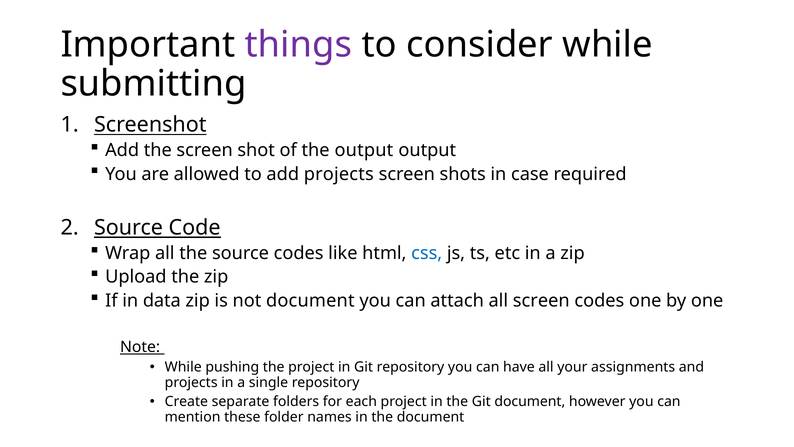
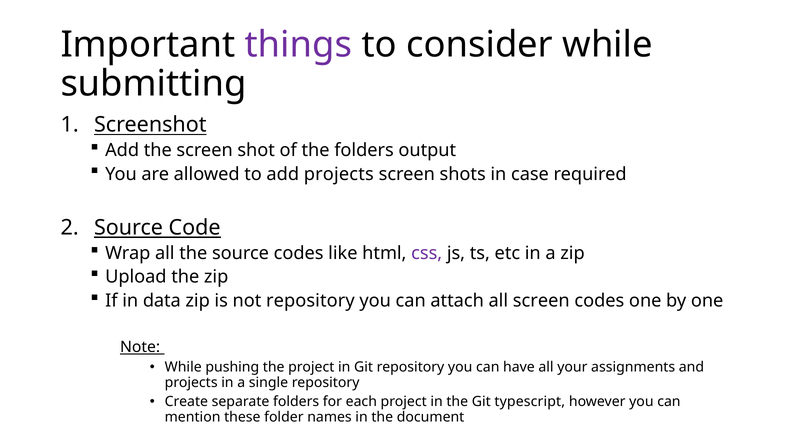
the output: output -> folders
css colour: blue -> purple
not document: document -> repository
Git document: document -> typescript
